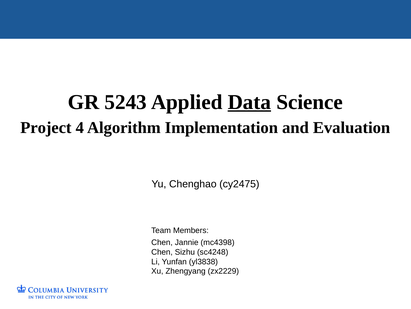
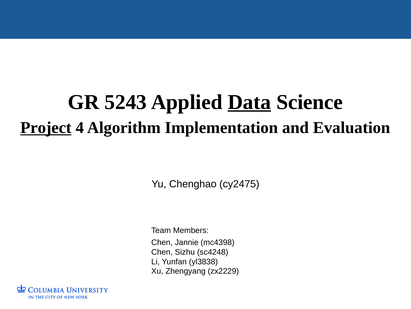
Project underline: none -> present
